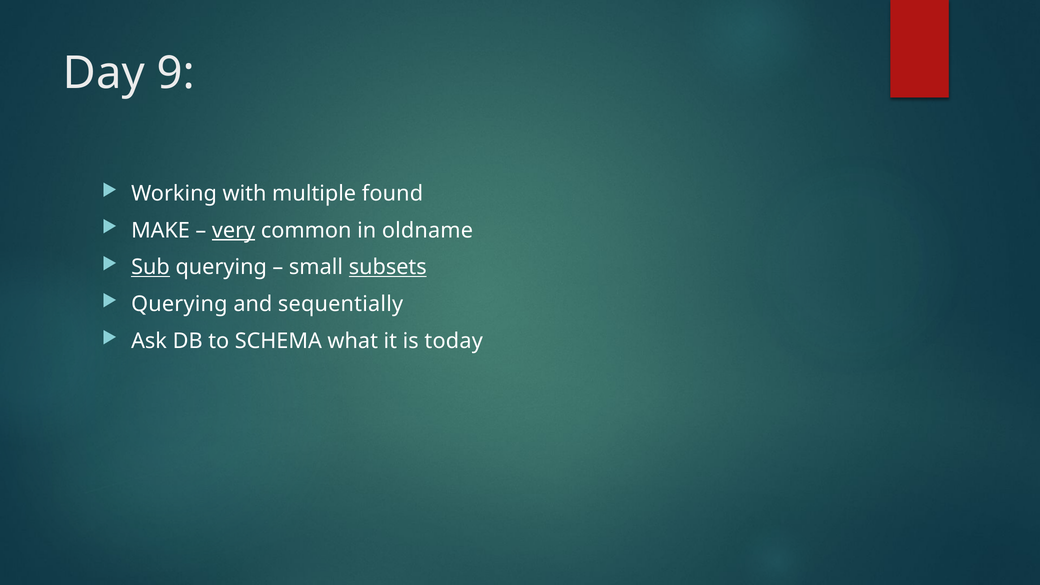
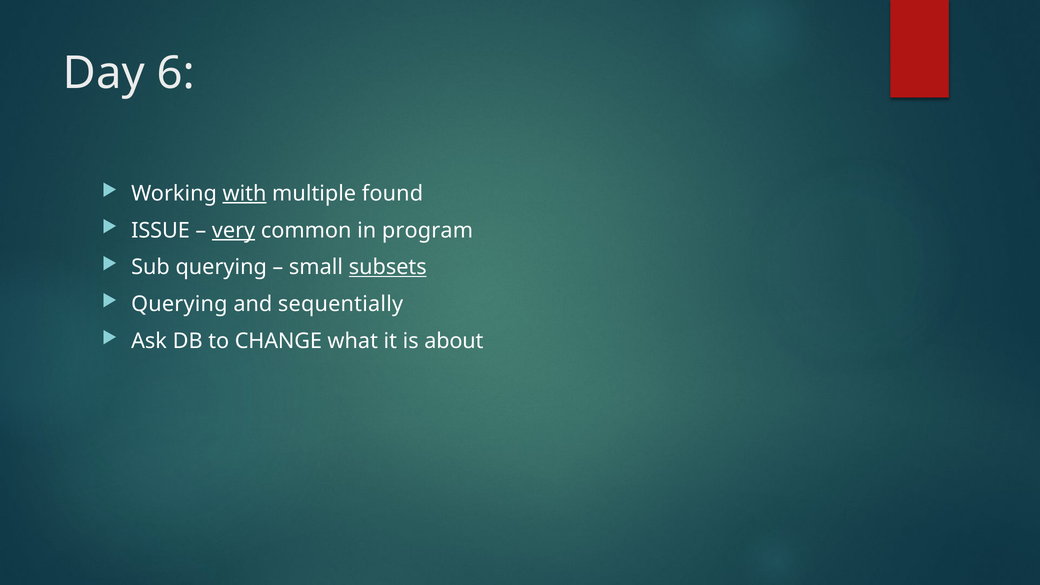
9: 9 -> 6
with underline: none -> present
MAKE: MAKE -> ISSUE
oldname: oldname -> program
Sub underline: present -> none
SCHEMA: SCHEMA -> CHANGE
today: today -> about
